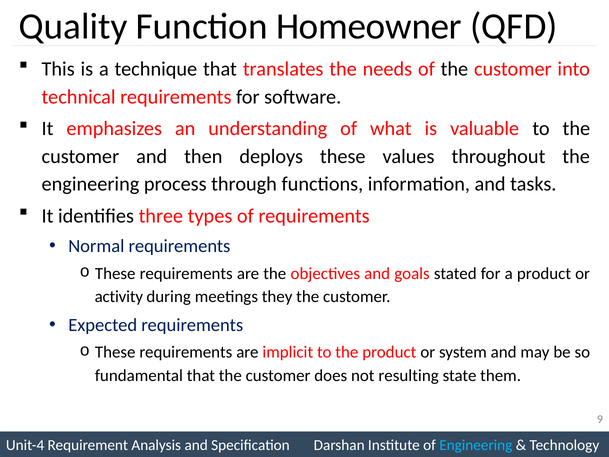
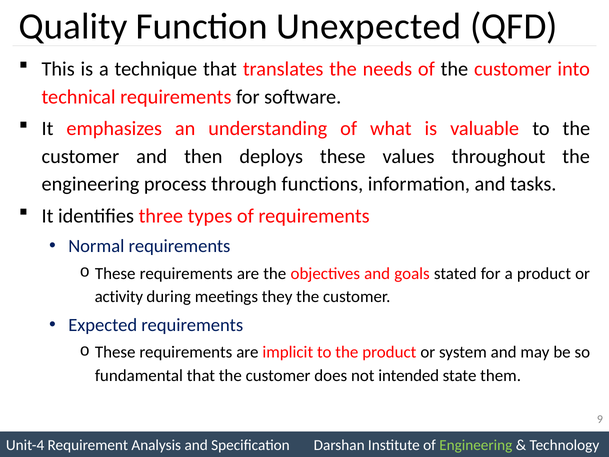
Homeowner: Homeowner -> Unexpected
resulting: resulting -> intended
Engineering at (476, 445) colour: light blue -> light green
